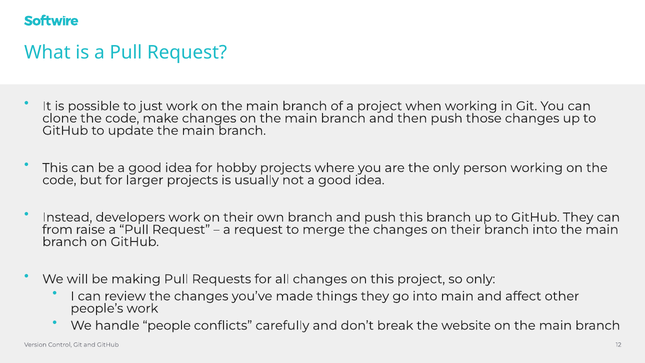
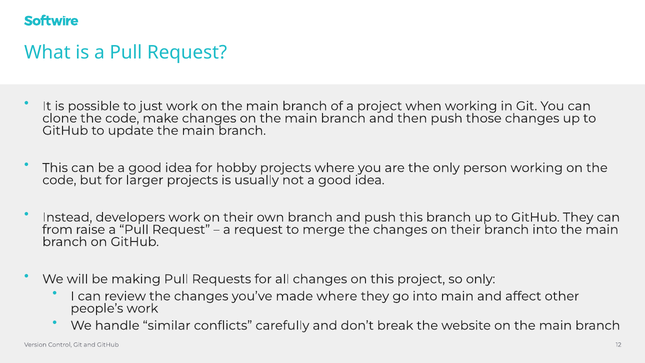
made things: things -> where
people: people -> similar
